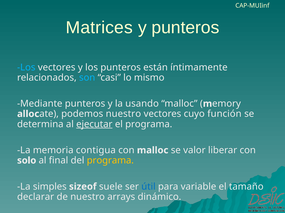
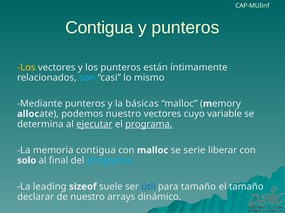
Matrices at (99, 28): Matrices -> Contigua
Los at (26, 68) colour: light blue -> yellow
usando: usando -> básicas
función: función -> variable
programa at (149, 125) underline: none -> present
valor: valor -> serie
programa at (110, 161) colour: yellow -> light blue
simples: simples -> leading
para variable: variable -> tamaño
